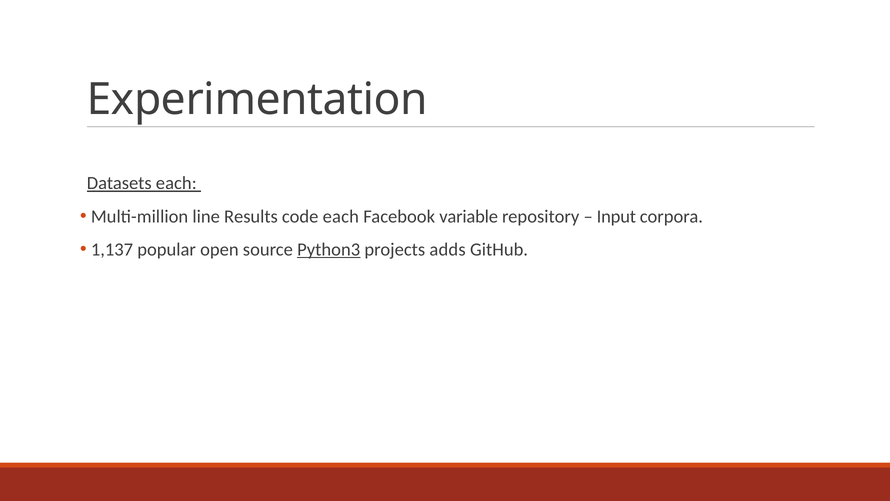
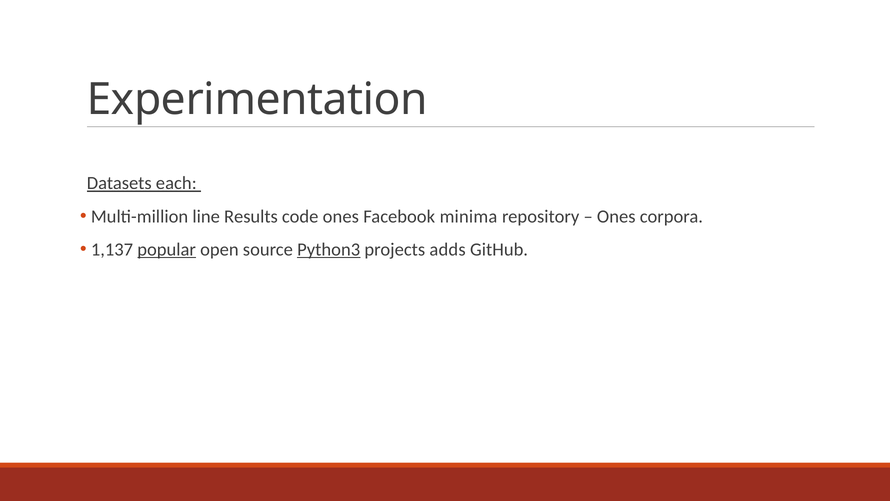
code each: each -> ones
variable: variable -> minima
Input at (616, 216): Input -> Ones
popular underline: none -> present
